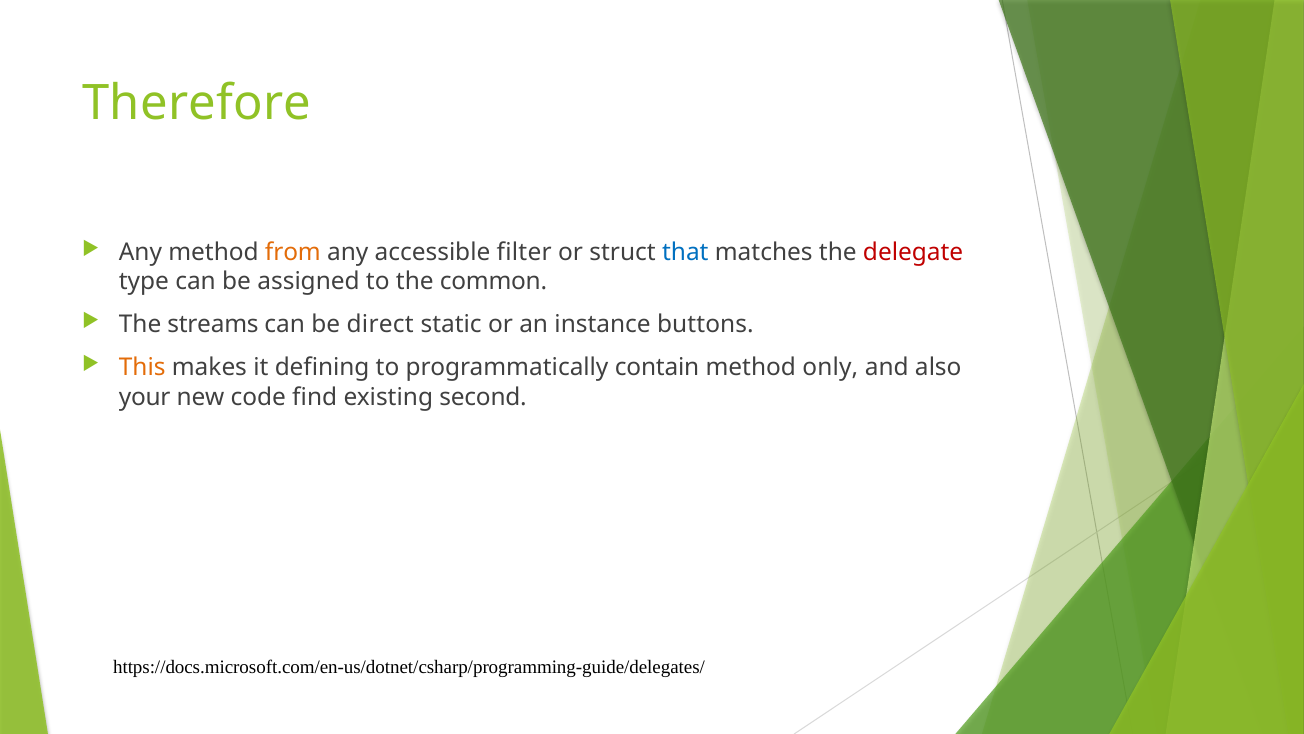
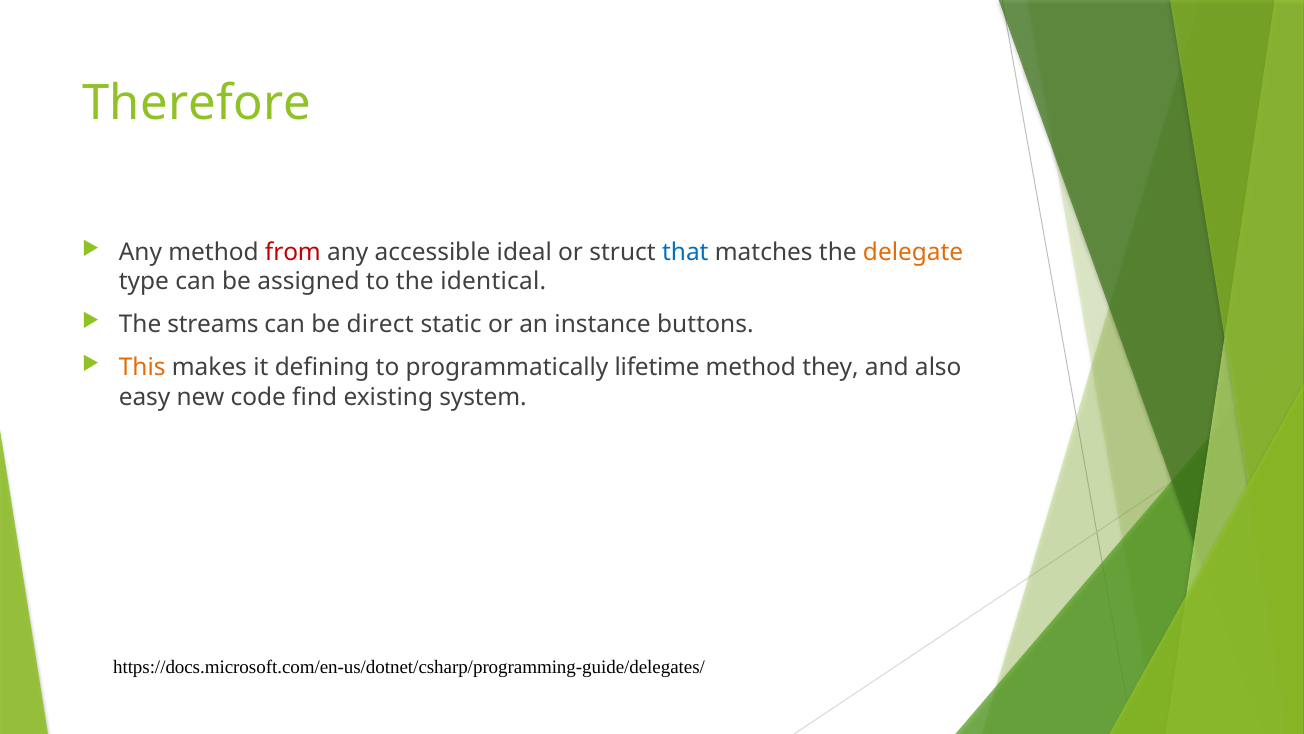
from colour: orange -> red
filter: filter -> ideal
delegate colour: red -> orange
common: common -> identical
contain: contain -> lifetime
only: only -> they
your: your -> easy
second: second -> system
